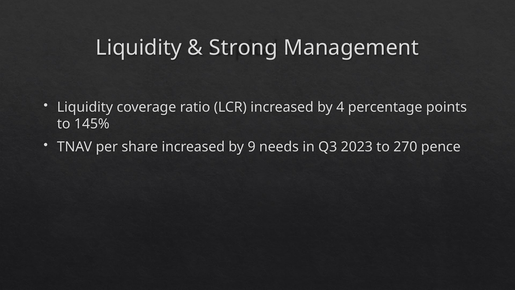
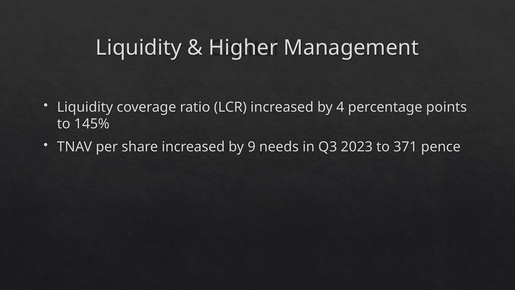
Strong: Strong -> Higher
270: 270 -> 371
